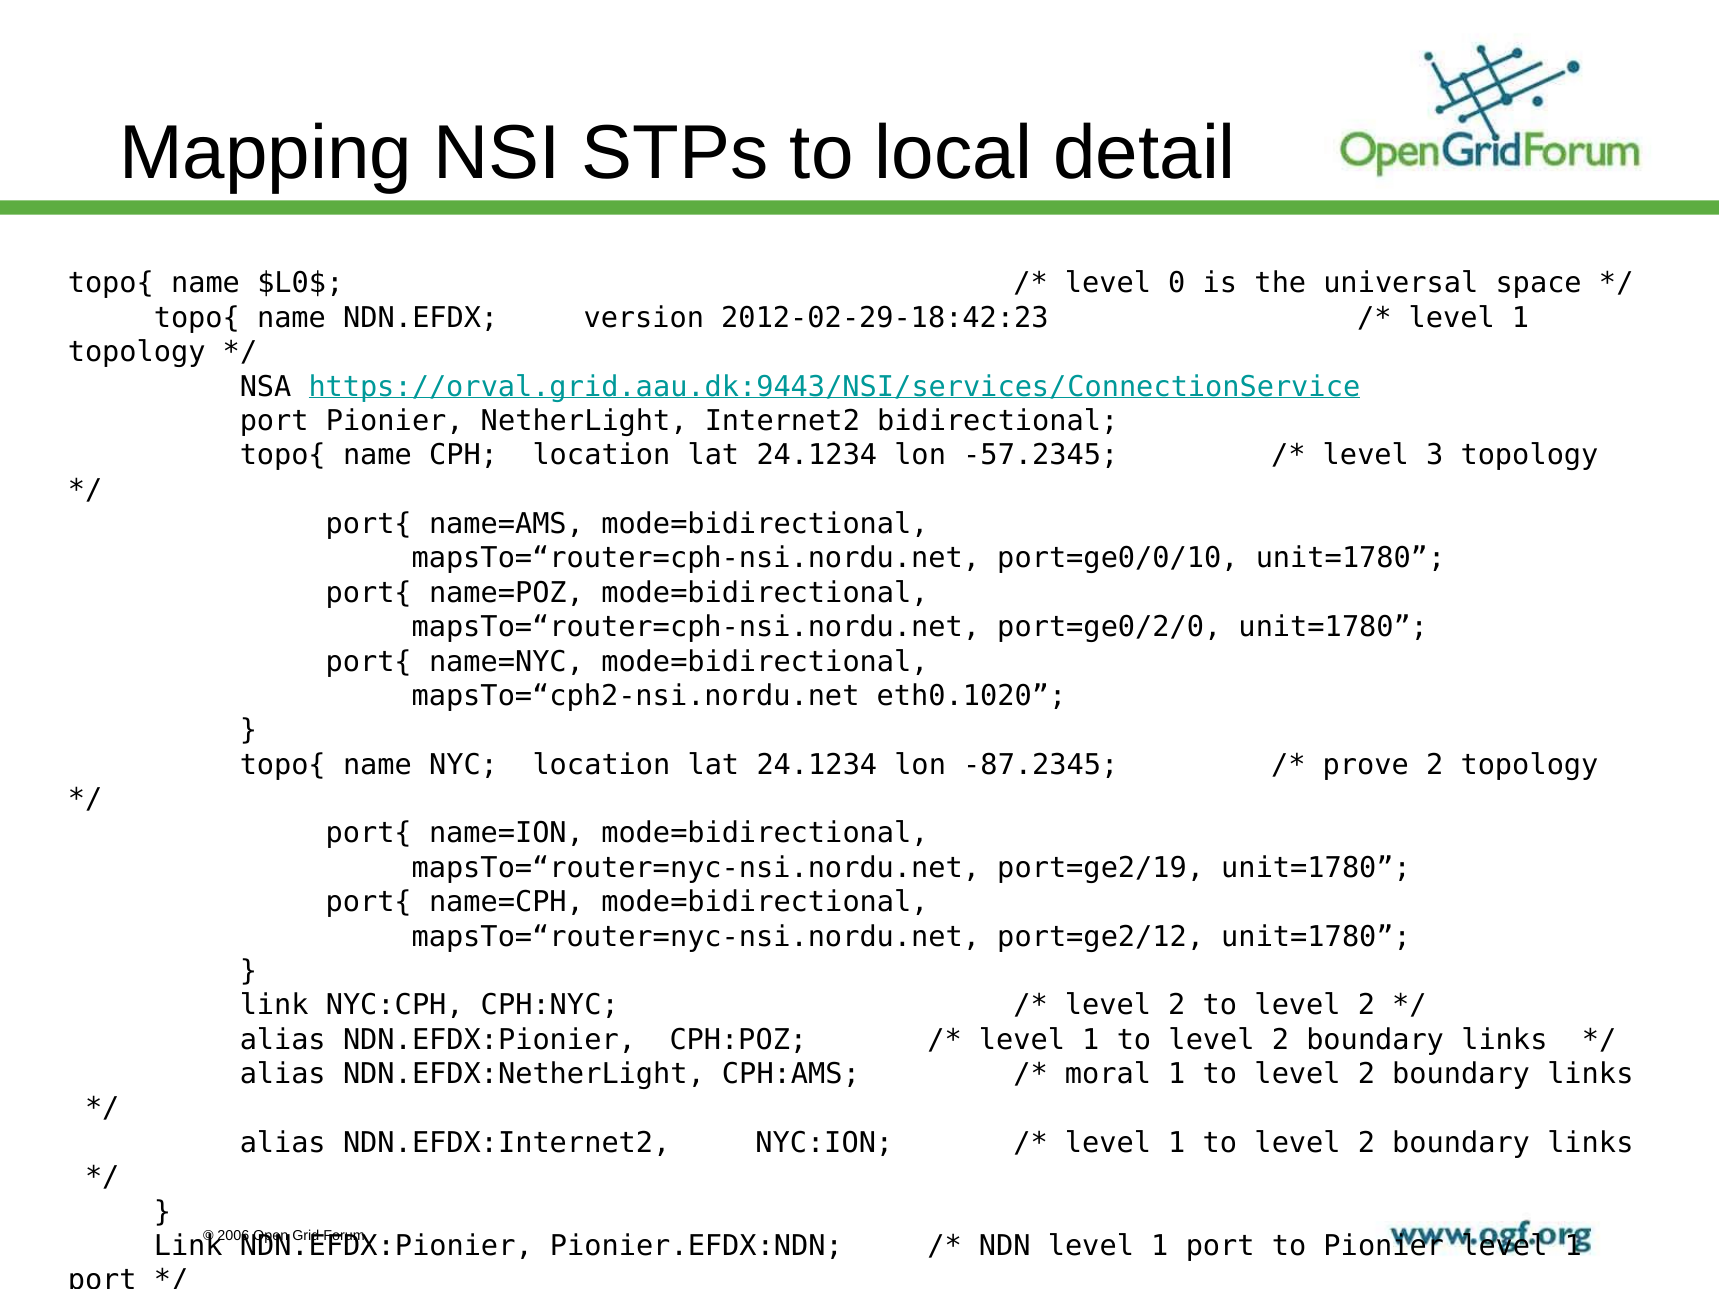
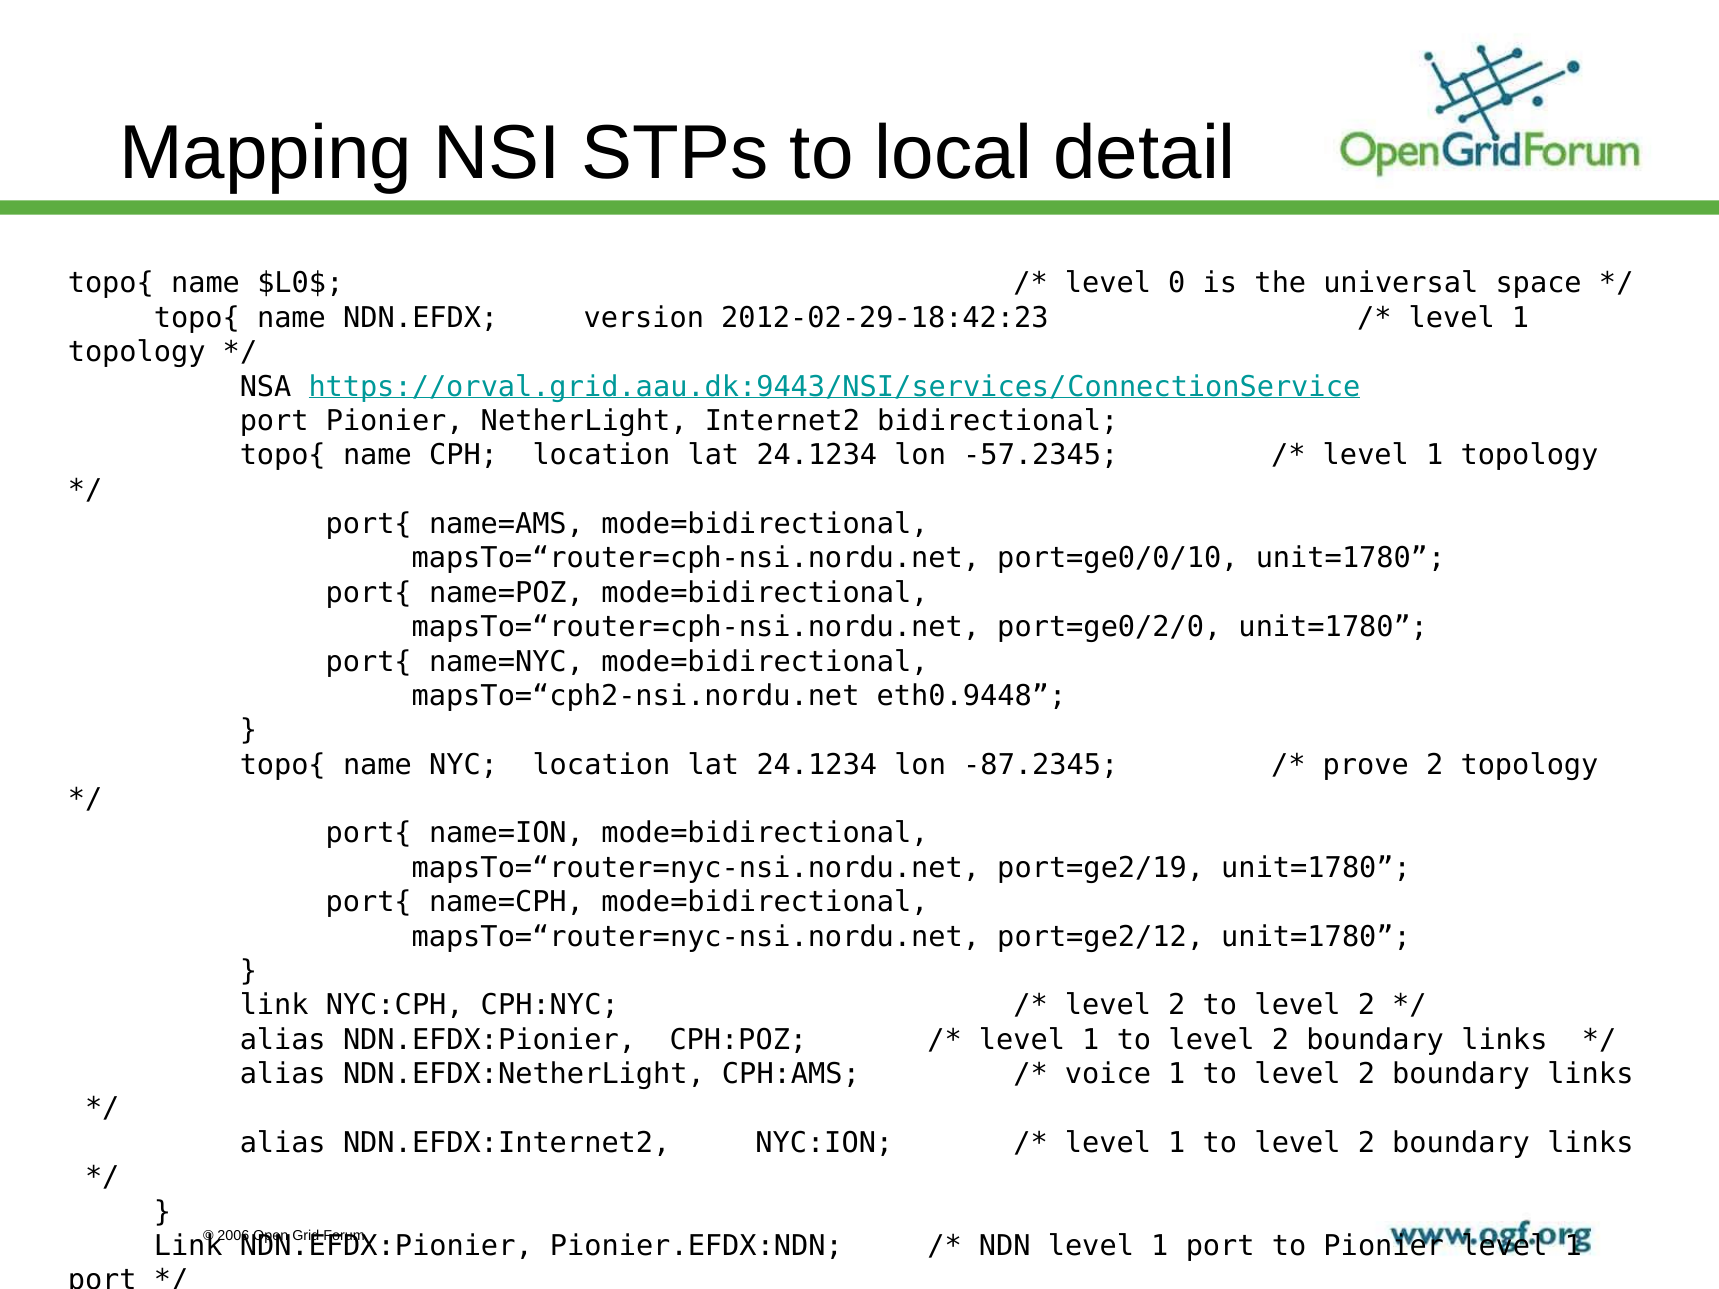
3 at (1435, 455): 3 -> 1
eth0.1020: eth0.1020 -> eth0.9448
moral: moral -> voice
